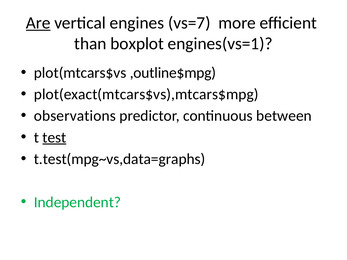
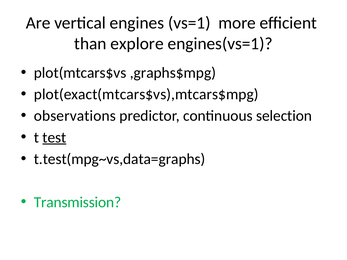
Are underline: present -> none
vs=7: vs=7 -> vs=1
boxplot: boxplot -> explore
,outline$mpg: ,outline$mpg -> ,graphs$mpg
between: between -> selection
Independent: Independent -> Transmission
